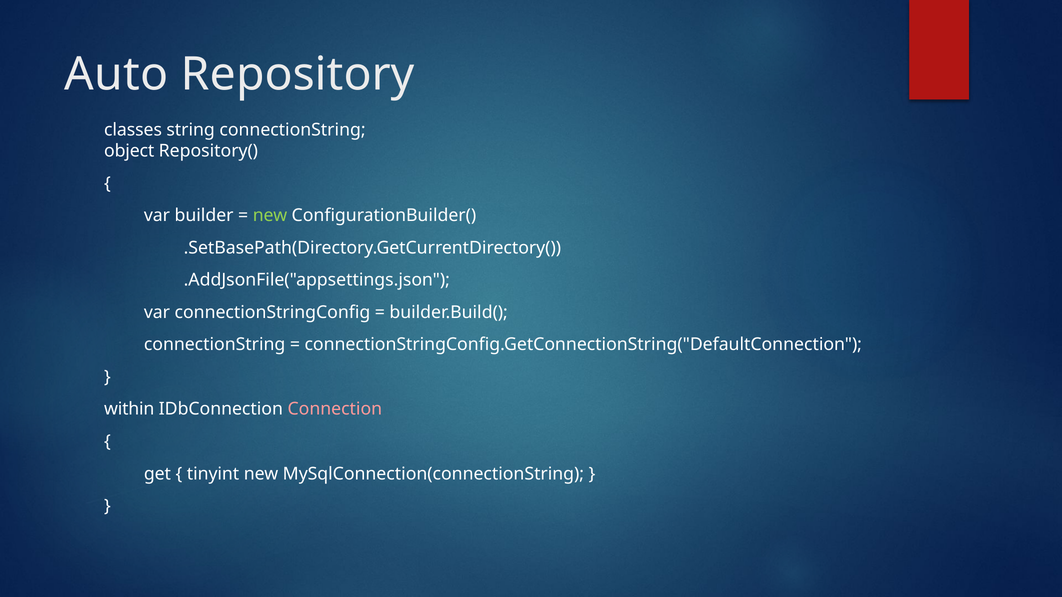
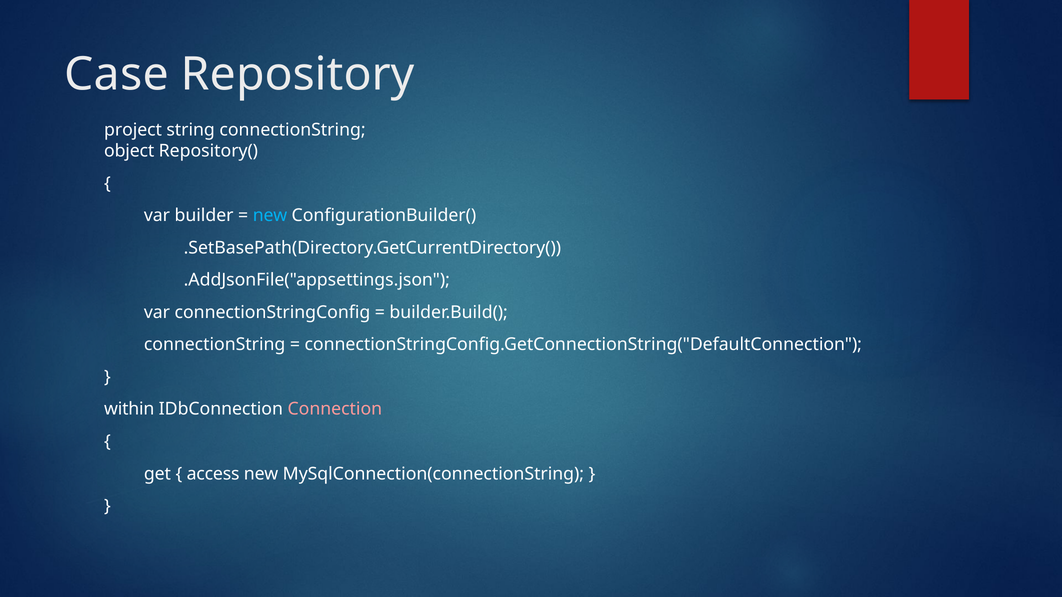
Auto: Auto -> Case
classes: classes -> project
new at (270, 216) colour: light green -> light blue
tinyint: tinyint -> access
